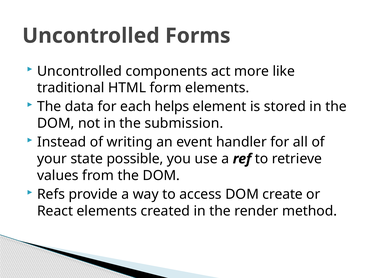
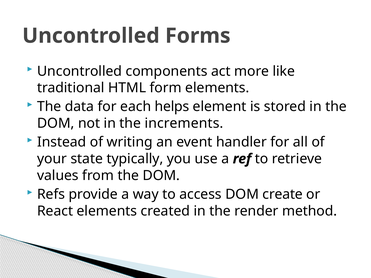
submission: submission -> increments
possible: possible -> typically
